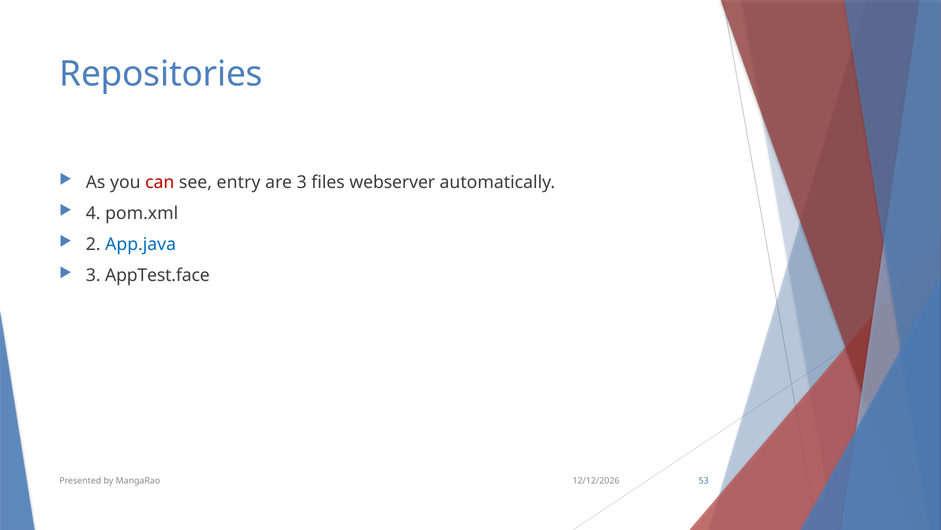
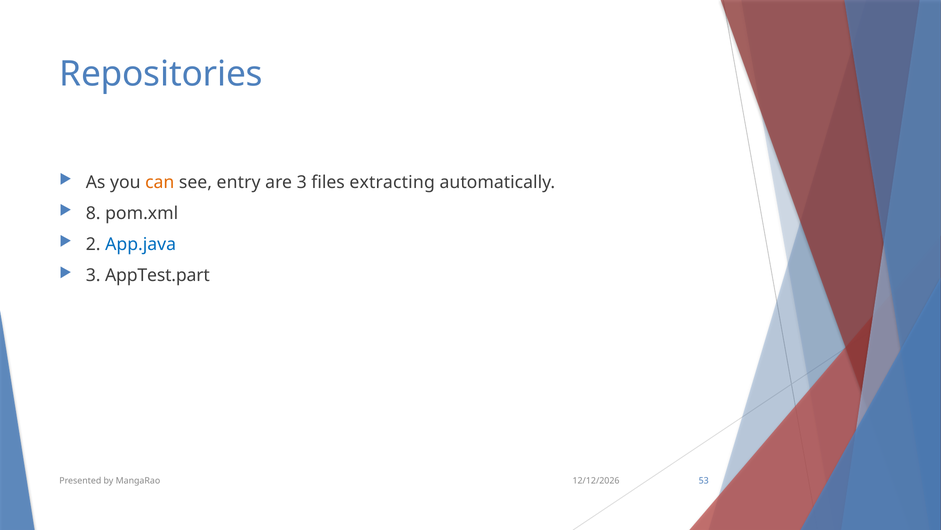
can colour: red -> orange
webserver: webserver -> extracting
4: 4 -> 8
AppTest.face: AppTest.face -> AppTest.part
